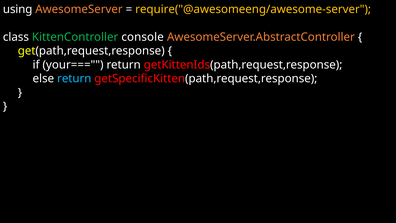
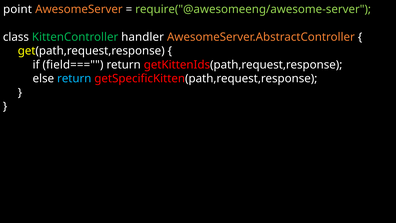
using: using -> point
require("@awesomeeng/awesome-server colour: yellow -> light green
console: console -> handler
your===: your=== -> field===
